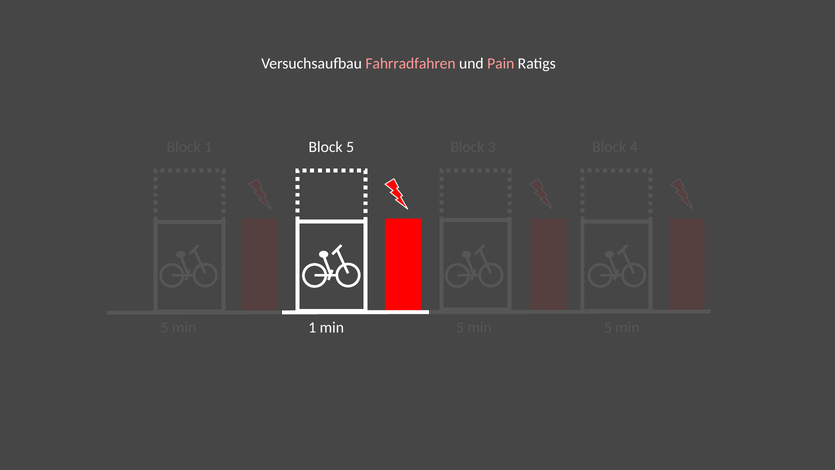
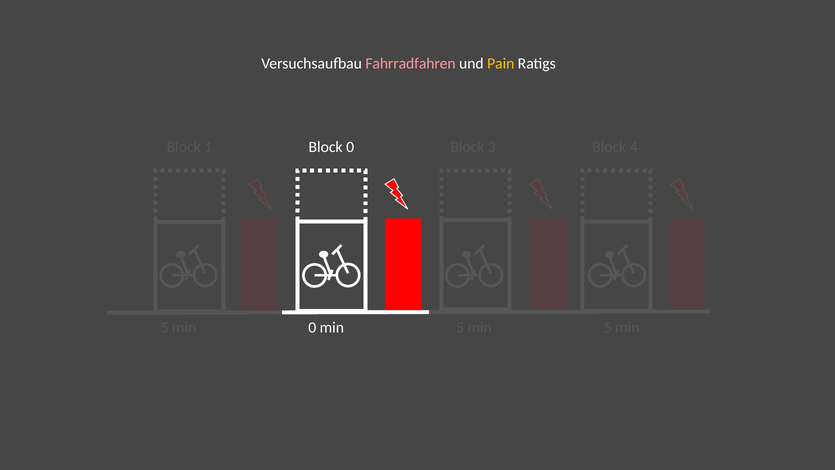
Pain colour: pink -> yellow
Block 5: 5 -> 0
1 at (312, 327): 1 -> 0
